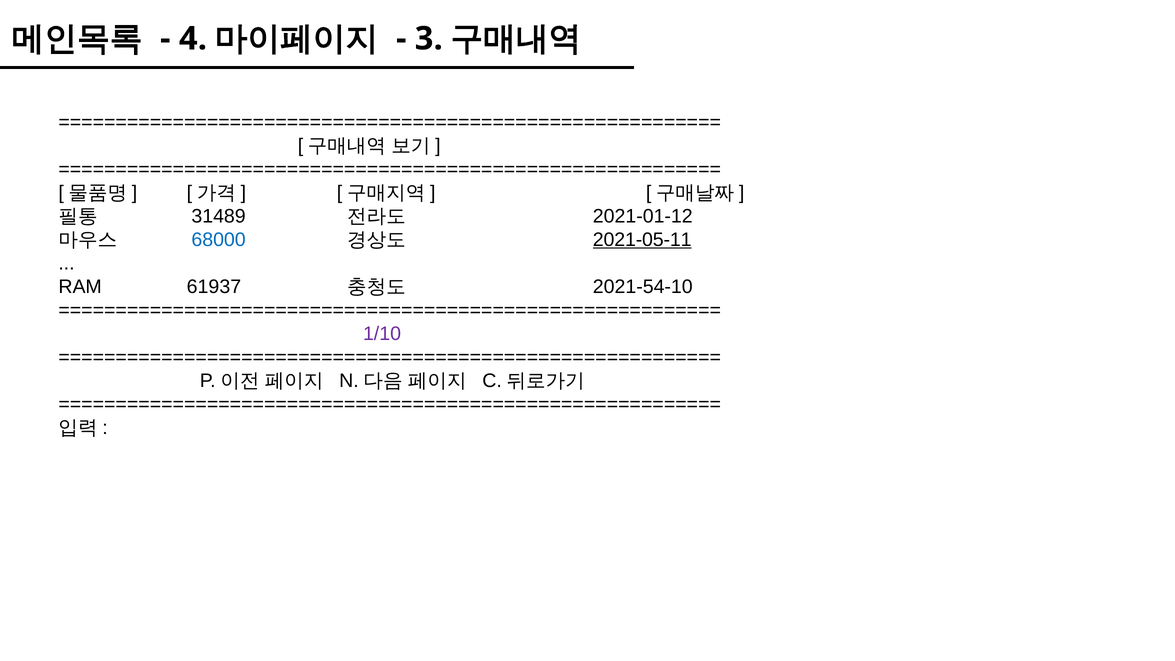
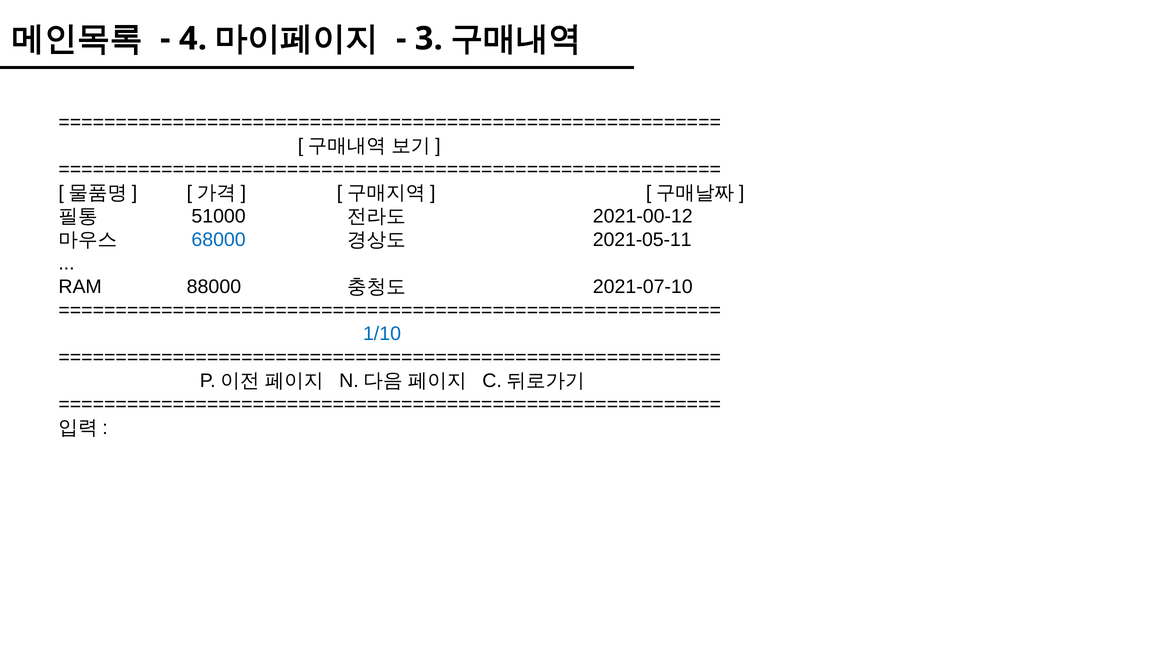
31489: 31489 -> 51000
2021-01-12: 2021-01-12 -> 2021-00-12
2021-05-11 underline: present -> none
61937: 61937 -> 88000
2021-54-10: 2021-54-10 -> 2021-07-10
1/10 colour: purple -> blue
